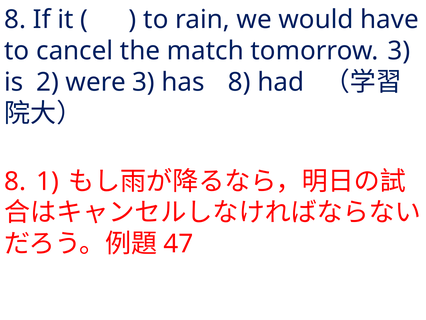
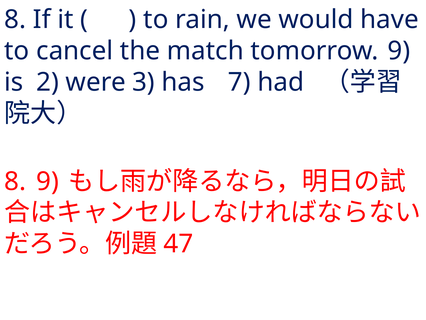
tomorrow 3: 3 -> 9
has 8: 8 -> 7
8 1: 1 -> 9
